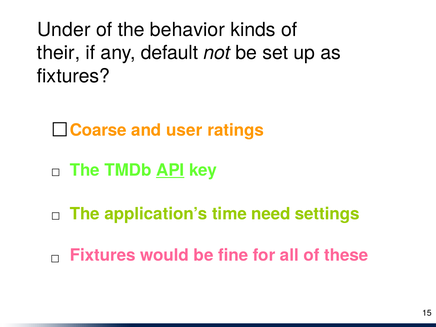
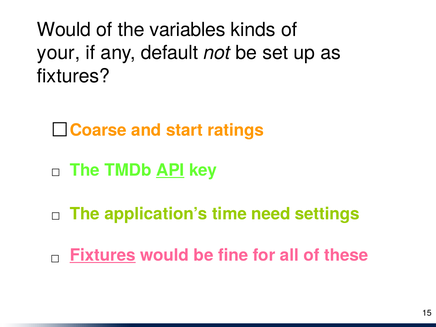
Under at (64, 30): Under -> Would
behavior: behavior -> variables
their: their -> your
user: user -> start
Fixtures at (103, 255) underline: none -> present
